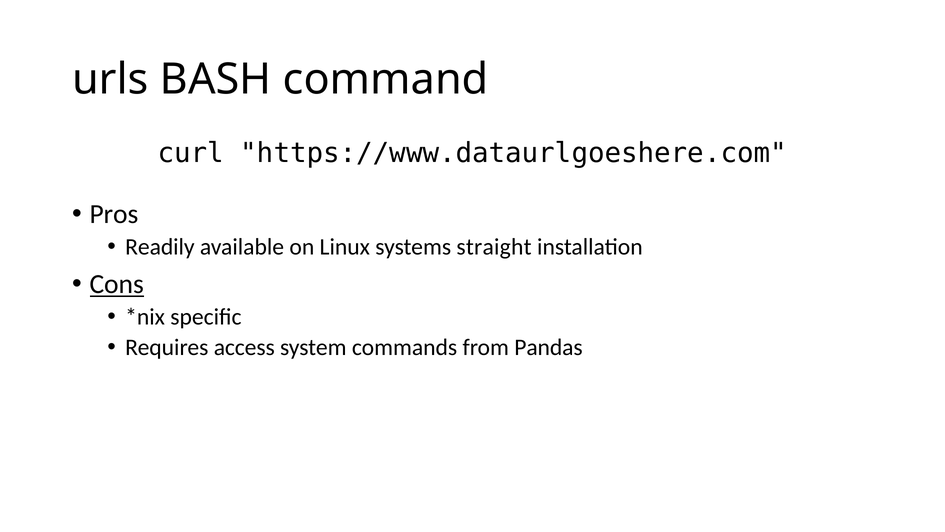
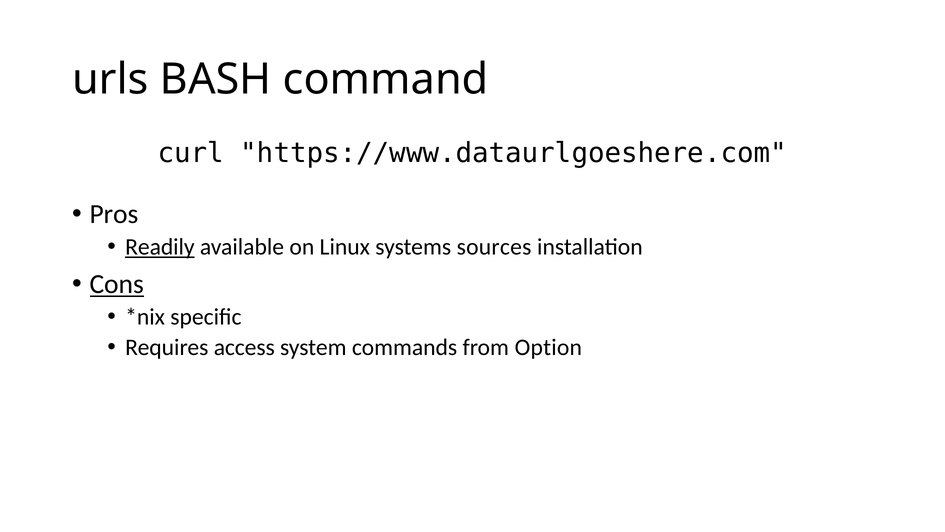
Readily underline: none -> present
straight: straight -> sources
Pandas: Pandas -> Option
